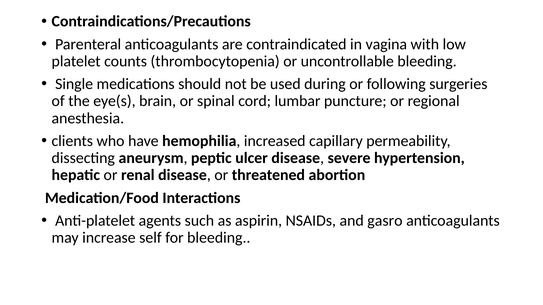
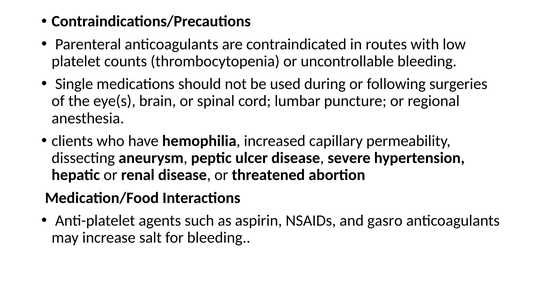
vagina: vagina -> routes
self: self -> salt
